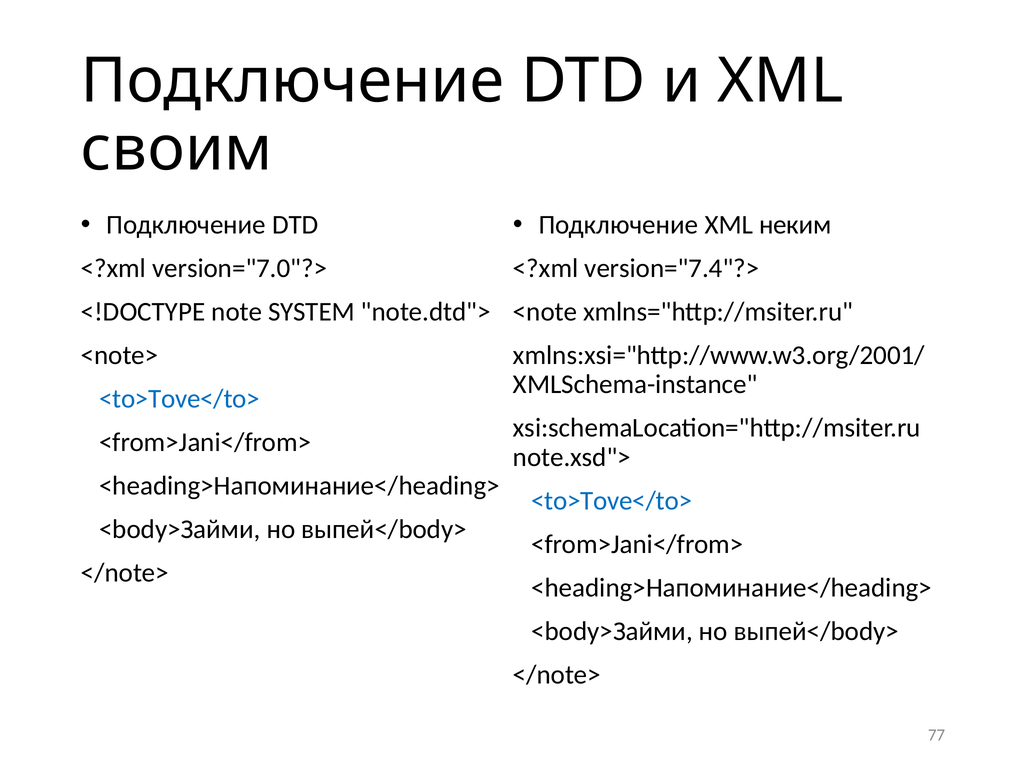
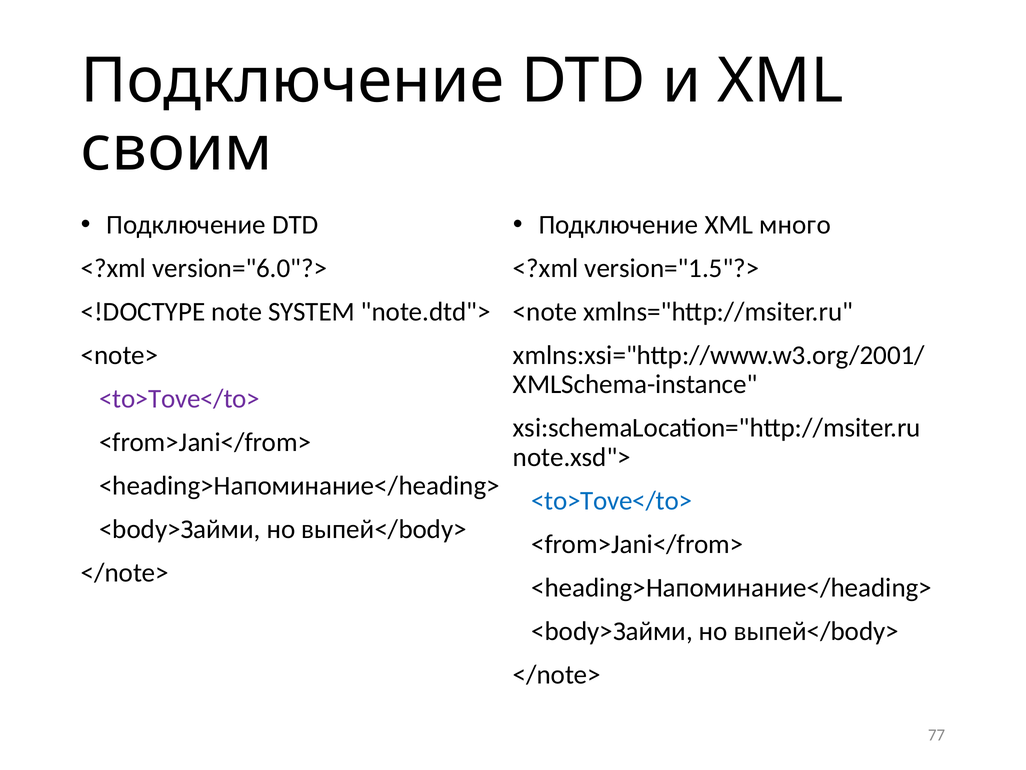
неким: неким -> много
version="7.0"?>: version="7.0"?> -> version="6.0"?>
version="7.4"?>: version="7.4"?> -> version="1.5"?>
<to>Tove</to> at (179, 398) colour: blue -> purple
